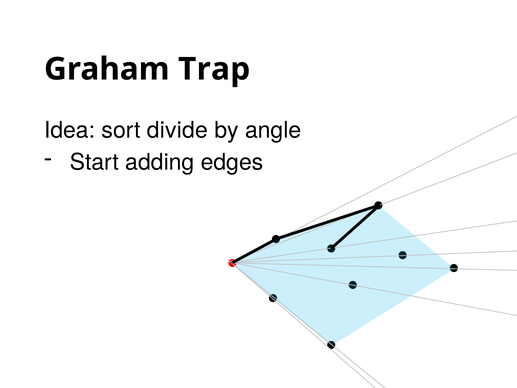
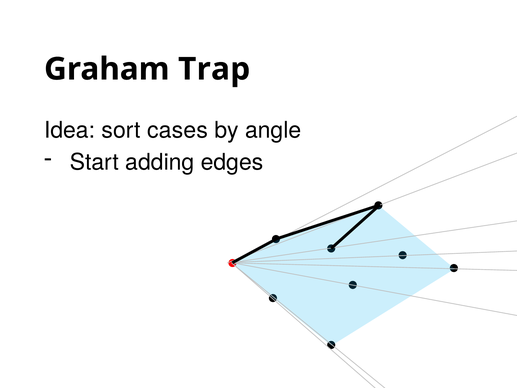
divide: divide -> cases
